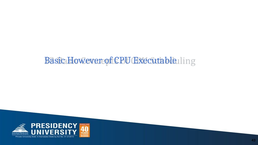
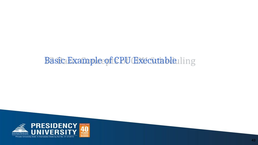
However: However -> Example
